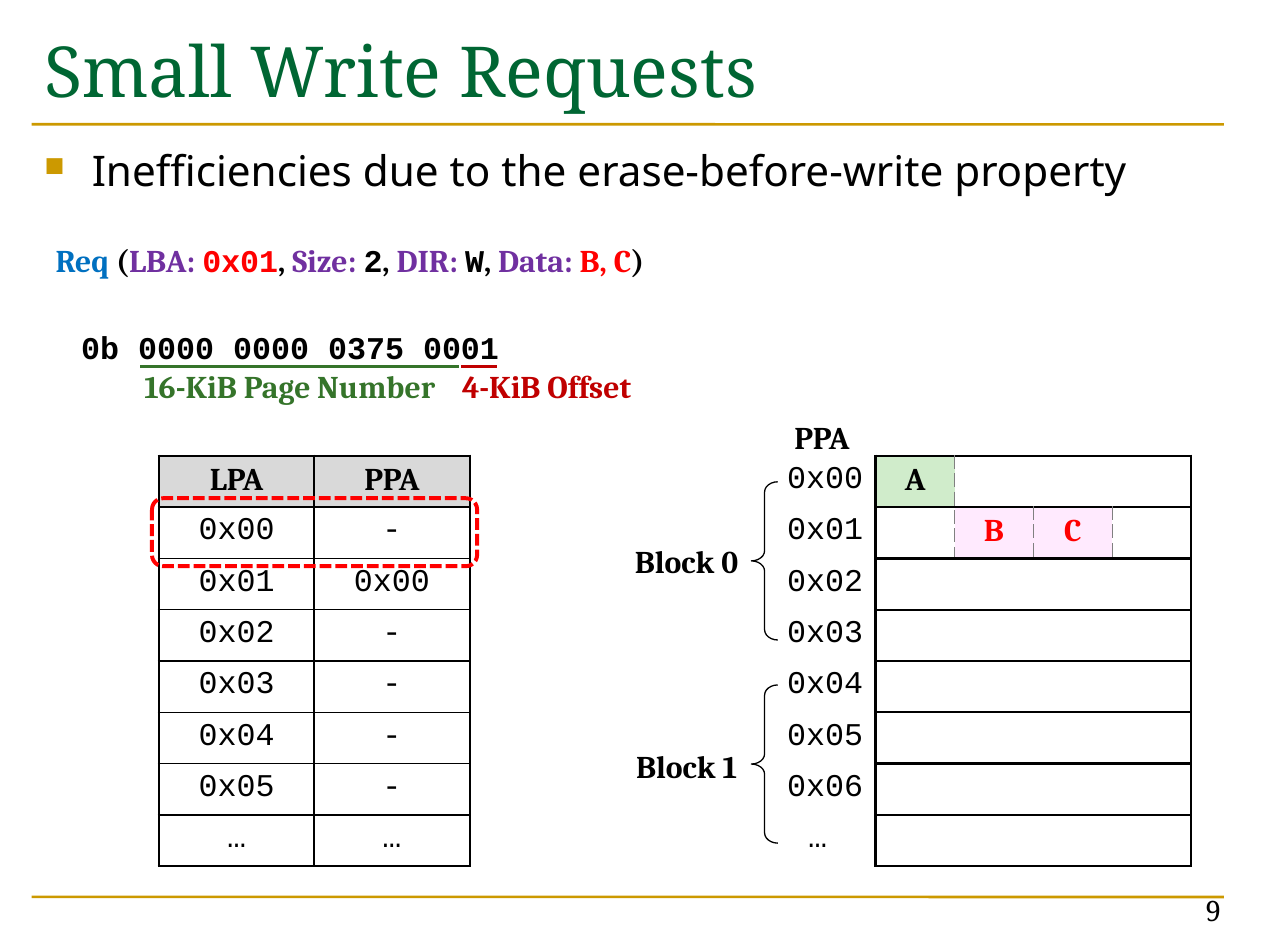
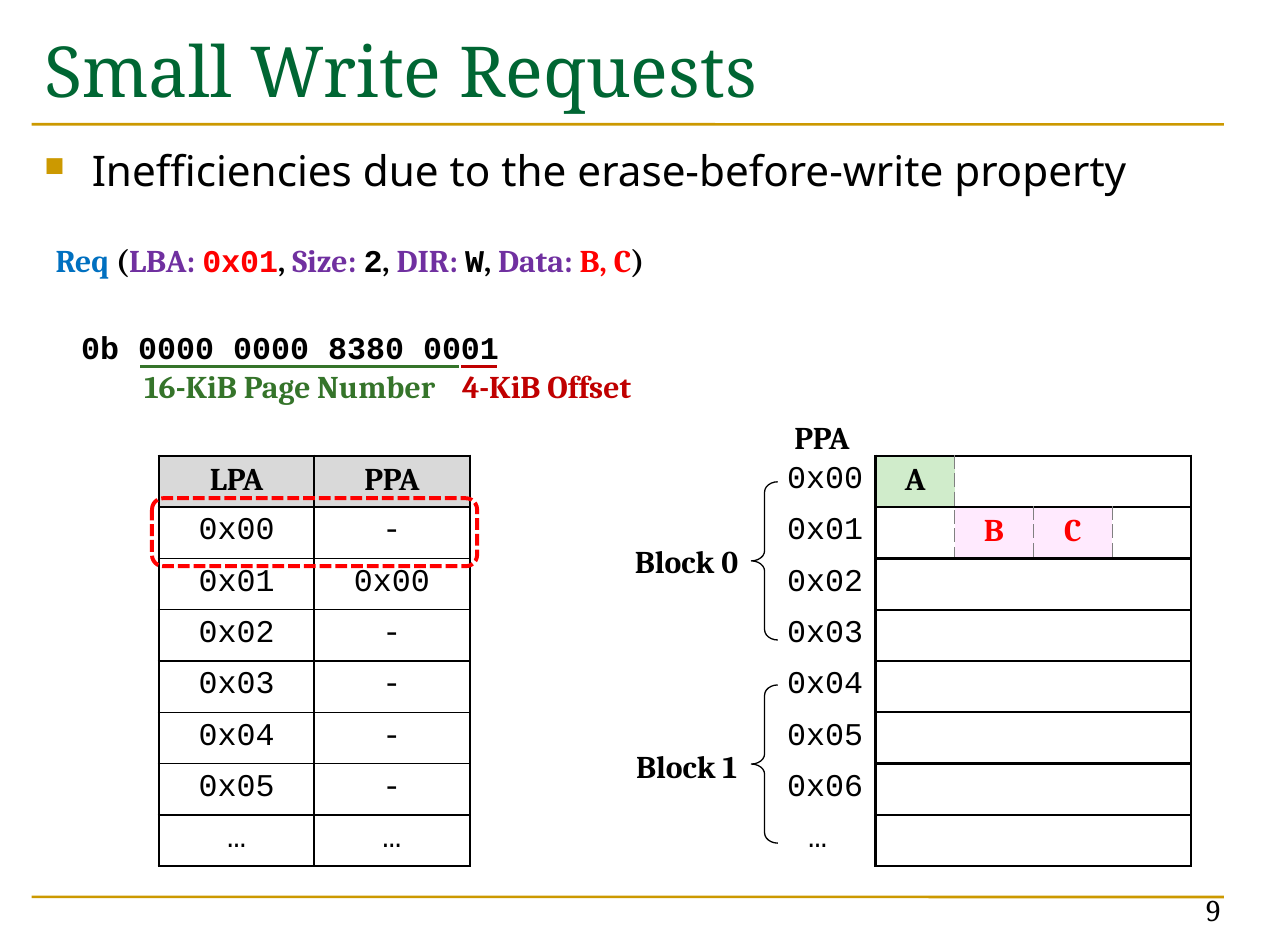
0375: 0375 -> 8380
